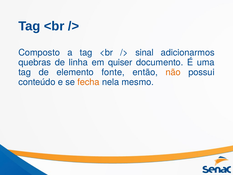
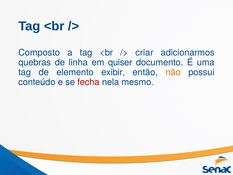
sinal: sinal -> criar
fonte: fonte -> exibir
fecha colour: orange -> red
